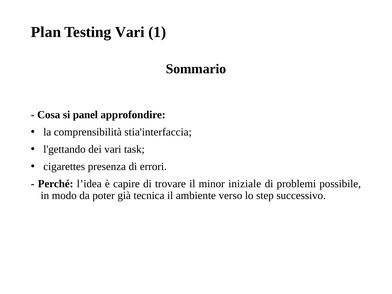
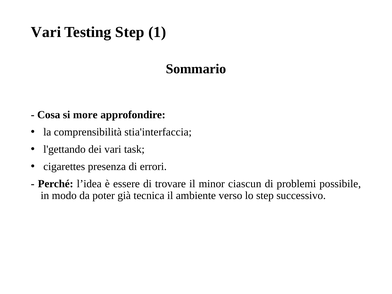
Plan at (46, 32): Plan -> Vari
Testing Vari: Vari -> Step
panel: panel -> more
capire: capire -> essere
iniziale: iniziale -> ciascun
